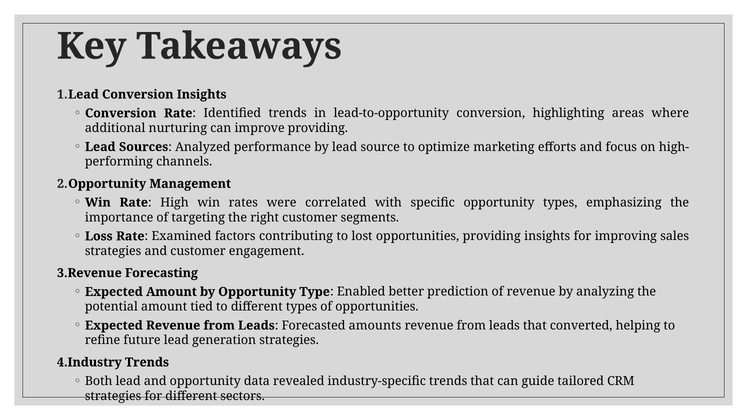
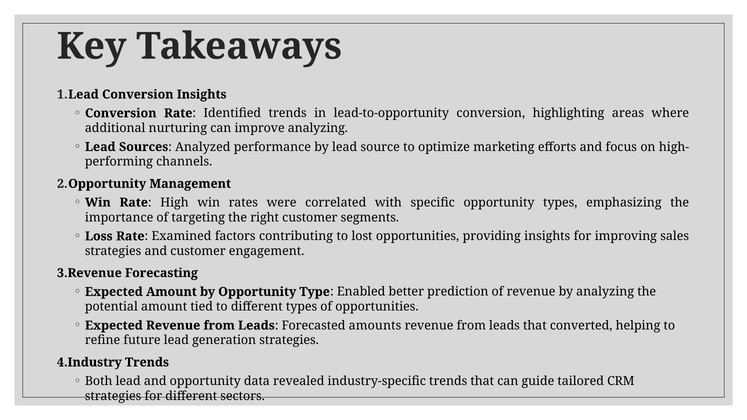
improve providing: providing -> analyzing
